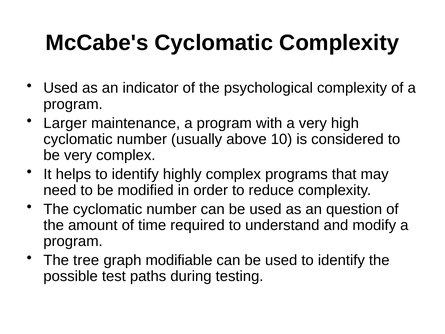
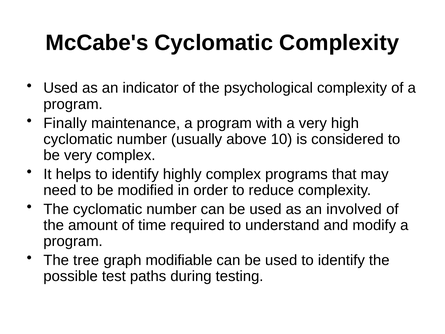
Larger: Larger -> Finally
question: question -> involved
